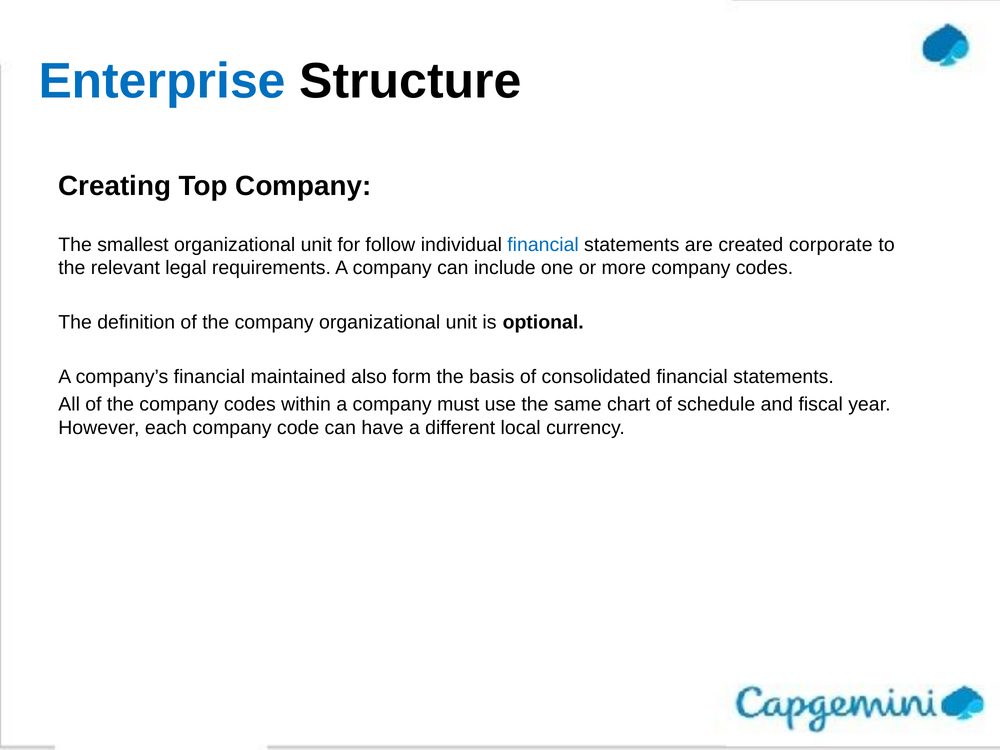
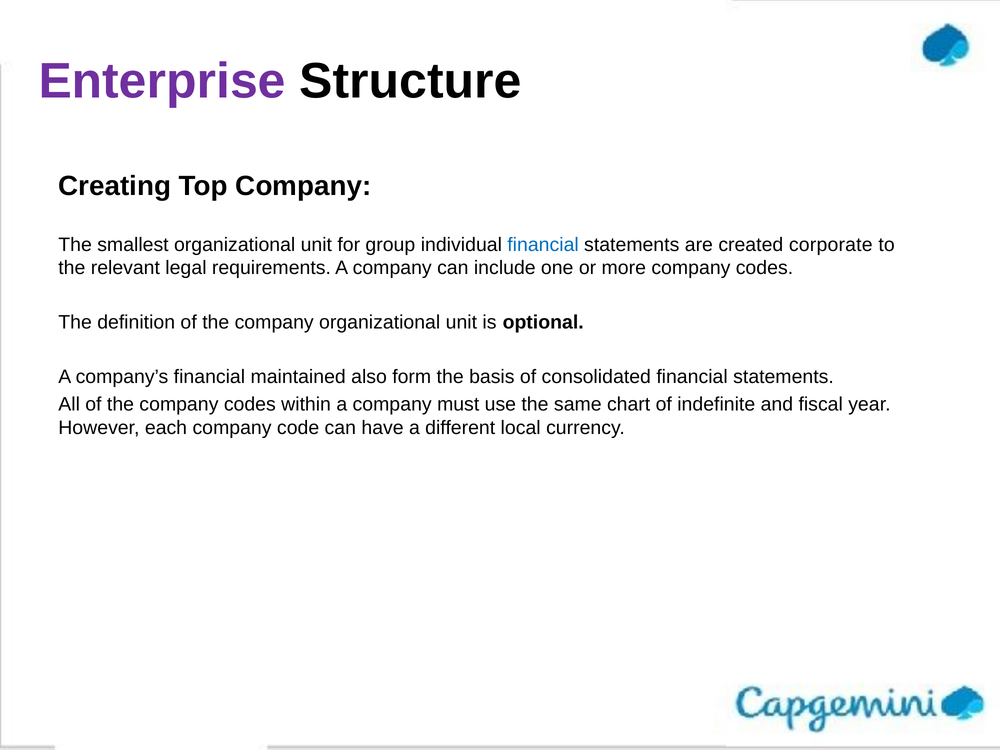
Enterprise colour: blue -> purple
follow: follow -> group
schedule: schedule -> indefinite
